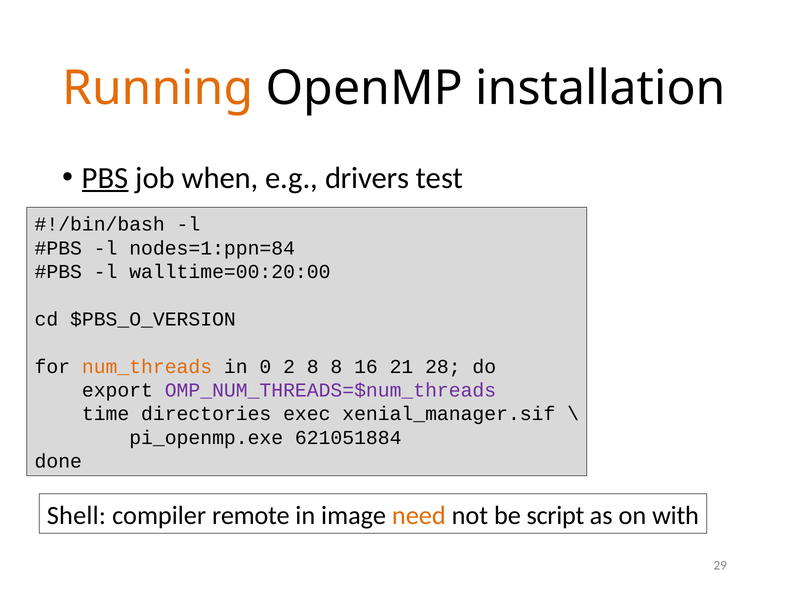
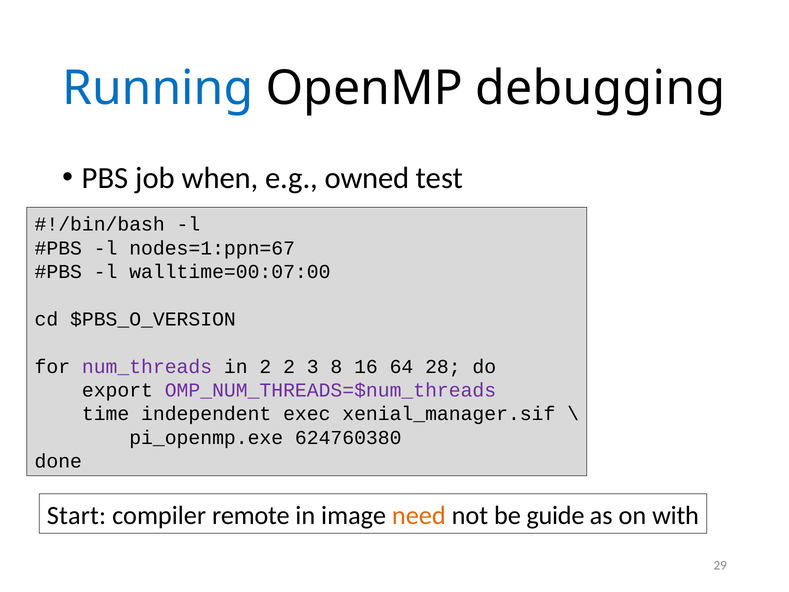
Running colour: orange -> blue
installation: installation -> debugging
PBS underline: present -> none
drivers: drivers -> owned
nodes=1:ppn=84: nodes=1:ppn=84 -> nodes=1:ppn=67
walltime=00:20:00: walltime=00:20:00 -> walltime=00:07:00
num_threads colour: orange -> purple
in 0: 0 -> 2
2 8: 8 -> 3
21: 21 -> 64
directories: directories -> independent
621051884: 621051884 -> 624760380
Shell: Shell -> Start
script: script -> guide
